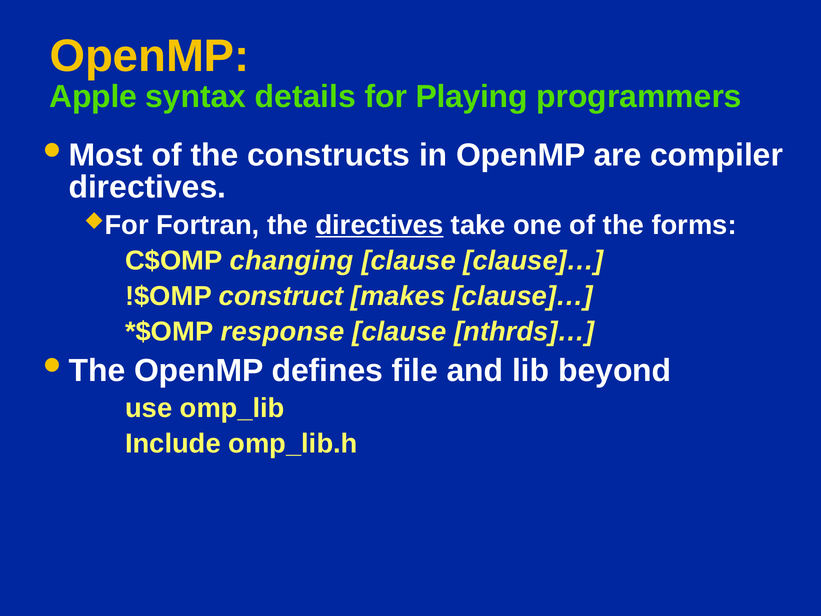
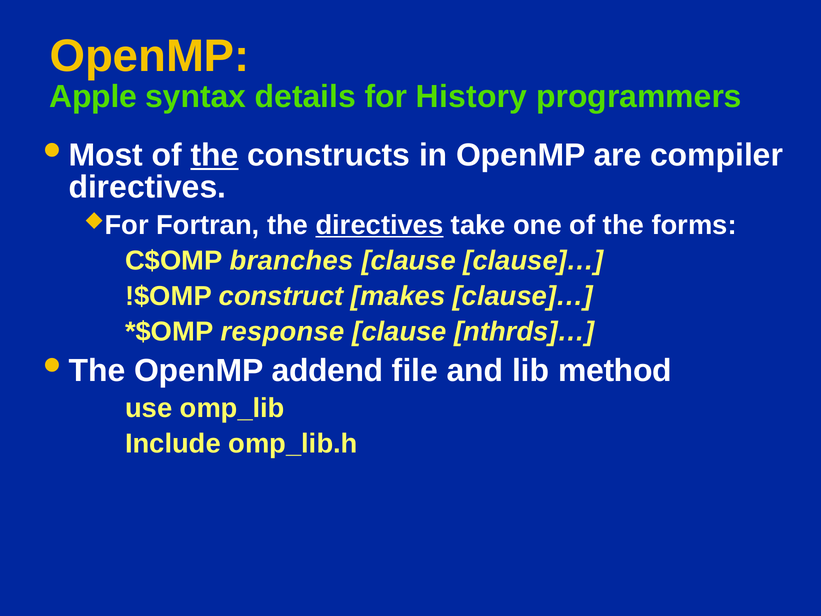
Playing: Playing -> History
the at (215, 155) underline: none -> present
changing: changing -> branches
defines: defines -> addend
beyond: beyond -> method
